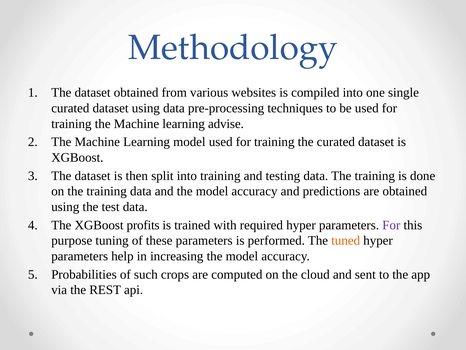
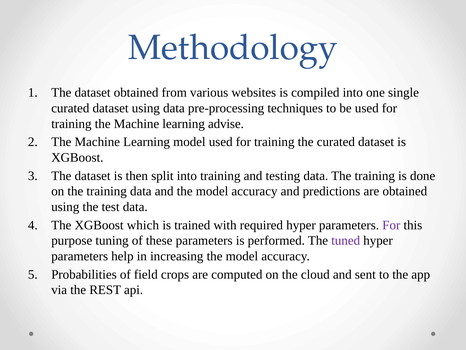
profits: profits -> which
tuned colour: orange -> purple
such: such -> field
